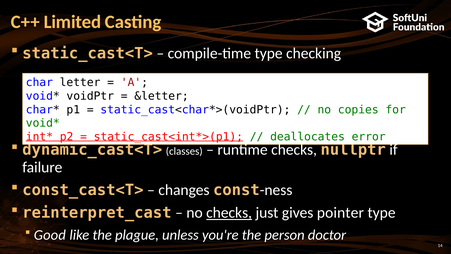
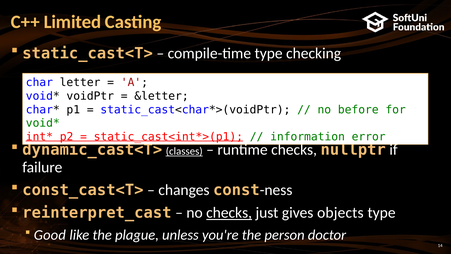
copies: copies -> before
deallocates: deallocates -> information
classes underline: none -> present
pointer: pointer -> objects
